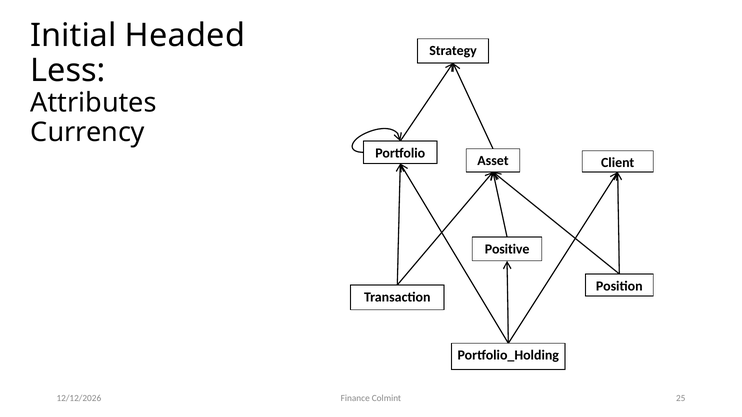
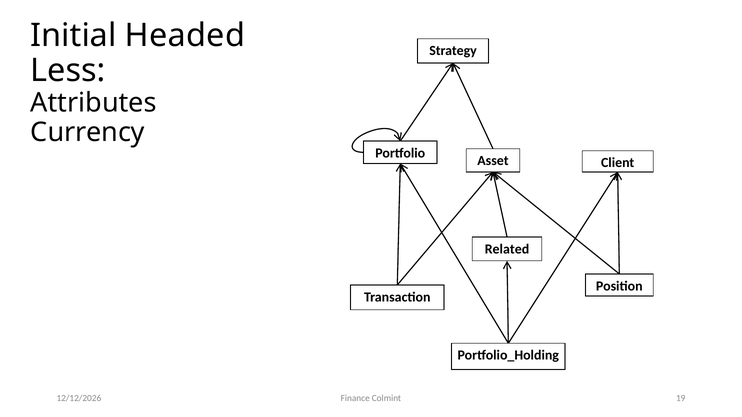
Positive: Positive -> Related
25: 25 -> 19
